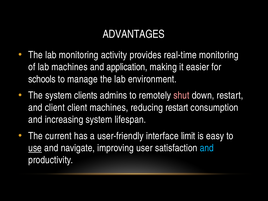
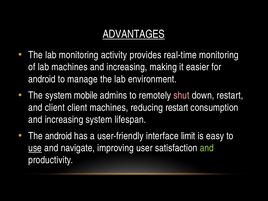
ADVANTAGES underline: none -> present
machines and application: application -> increasing
schools at (42, 79): schools -> android
clients: clients -> mobile
The current: current -> android
and at (207, 148) colour: light blue -> light green
